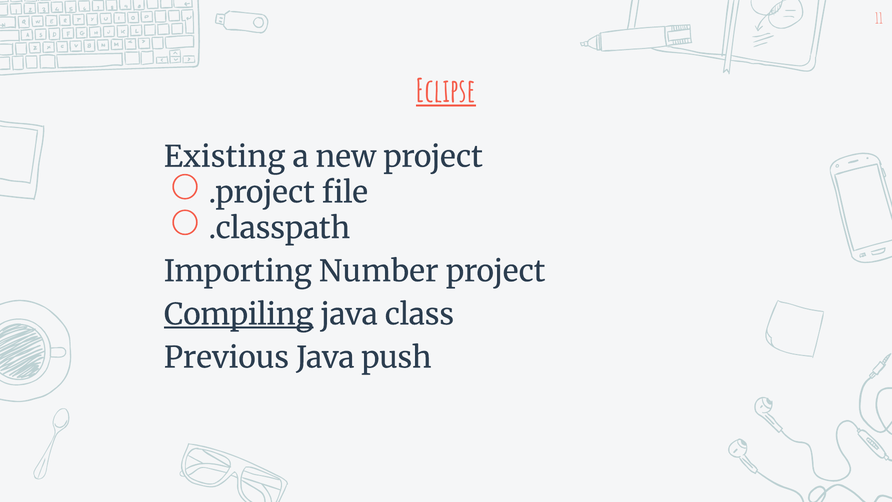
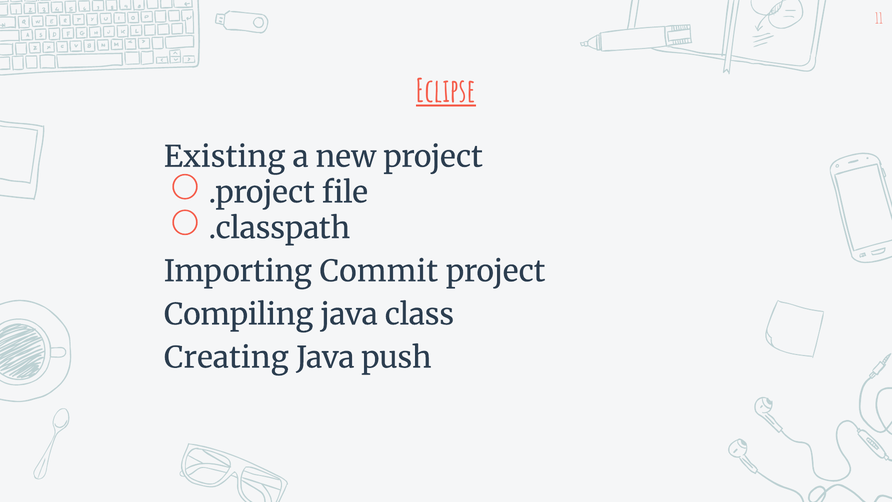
Number: Number -> Commit
Compiling underline: present -> none
Previous: Previous -> Creating
